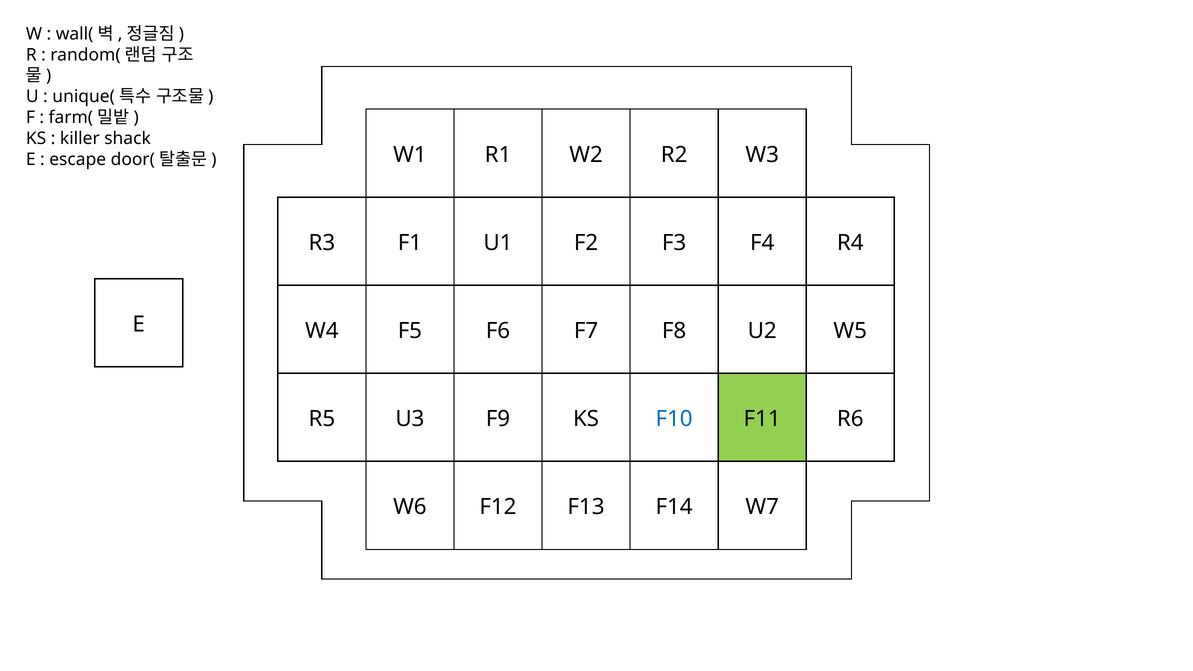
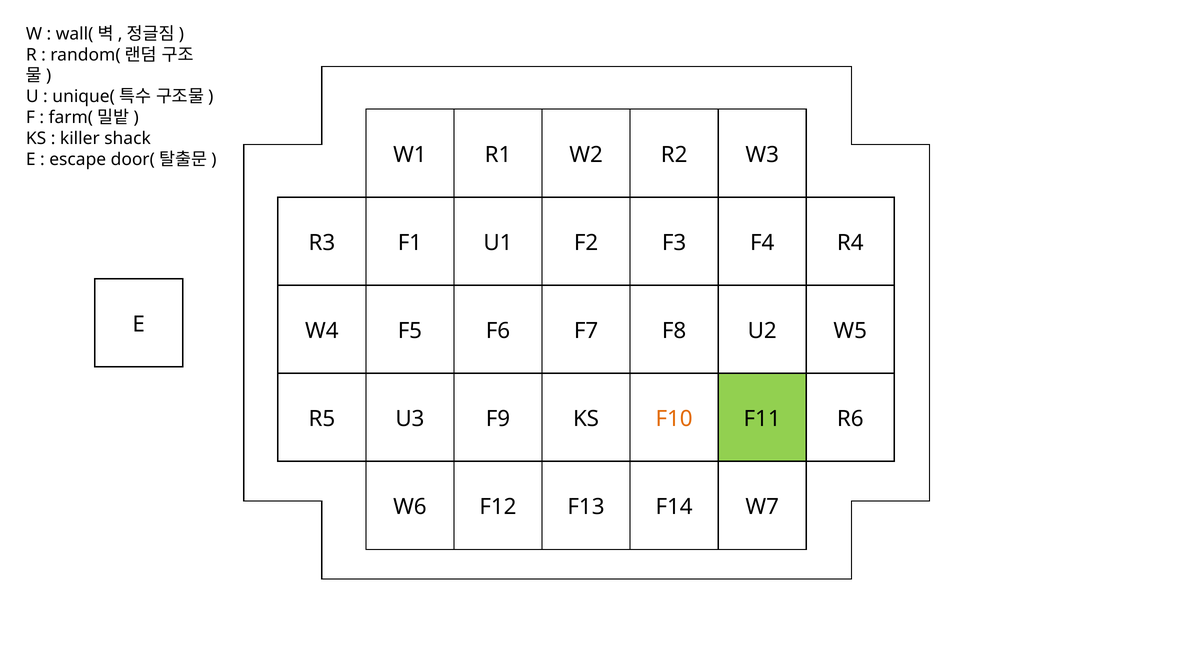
F10 colour: blue -> orange
